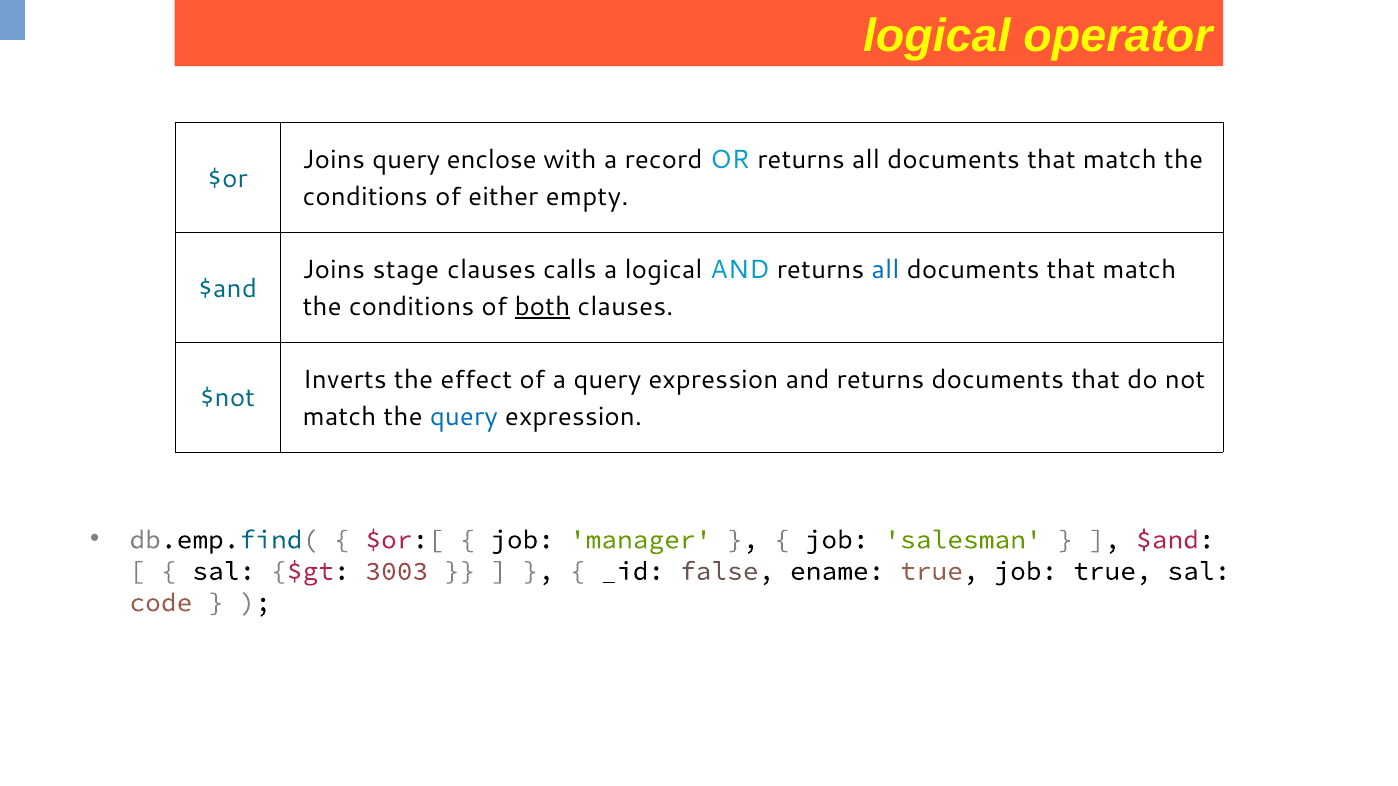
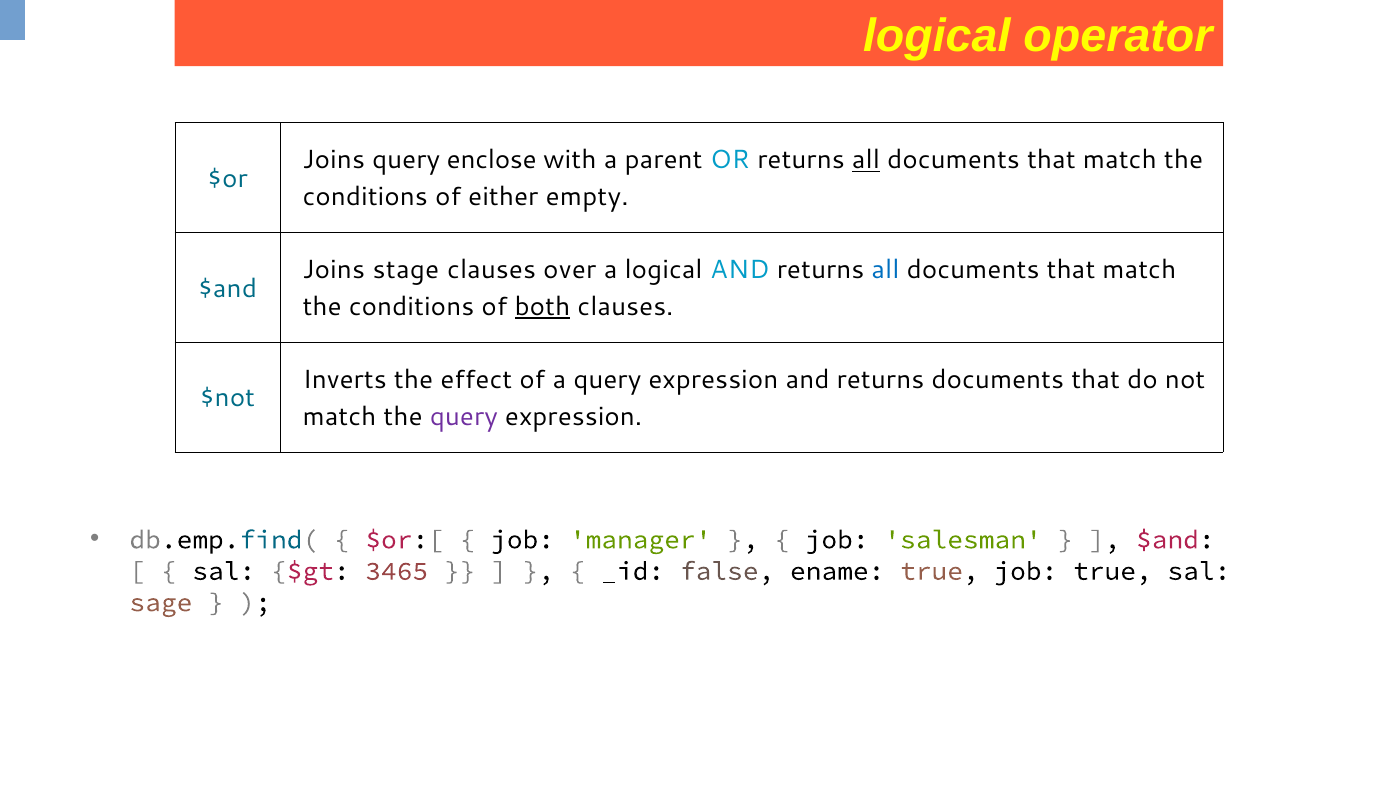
record: record -> parent
all at (866, 160) underline: none -> present
calls: calls -> over
query at (464, 417) colour: blue -> purple
3003: 3003 -> 3465
code: code -> sage
